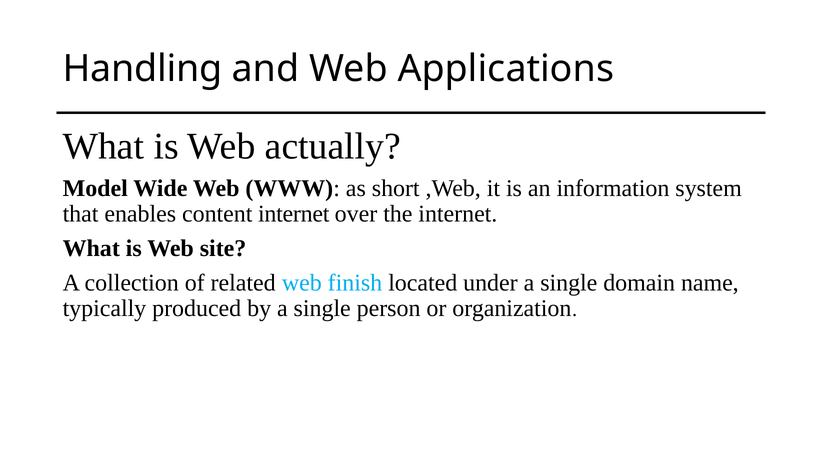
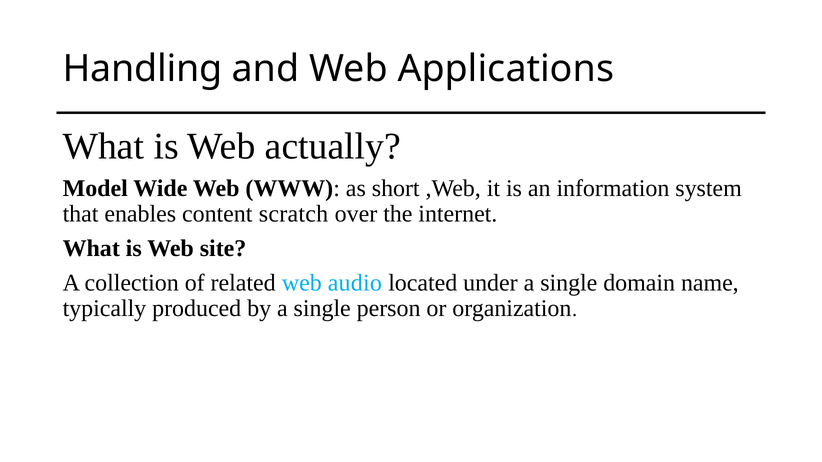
content internet: internet -> scratch
finish: finish -> audio
